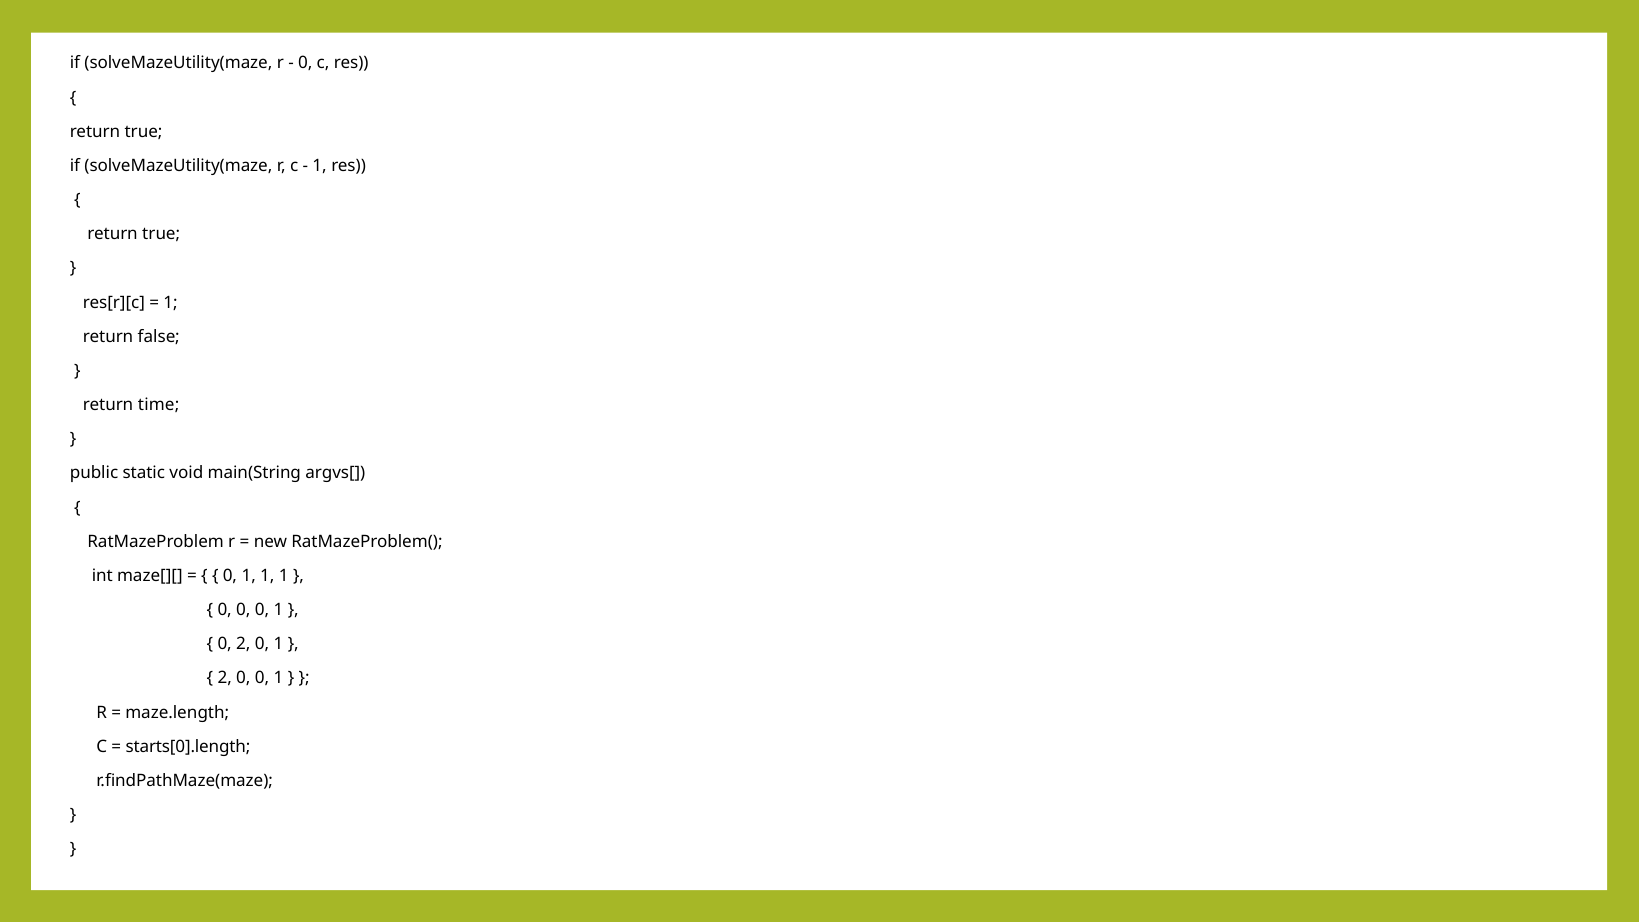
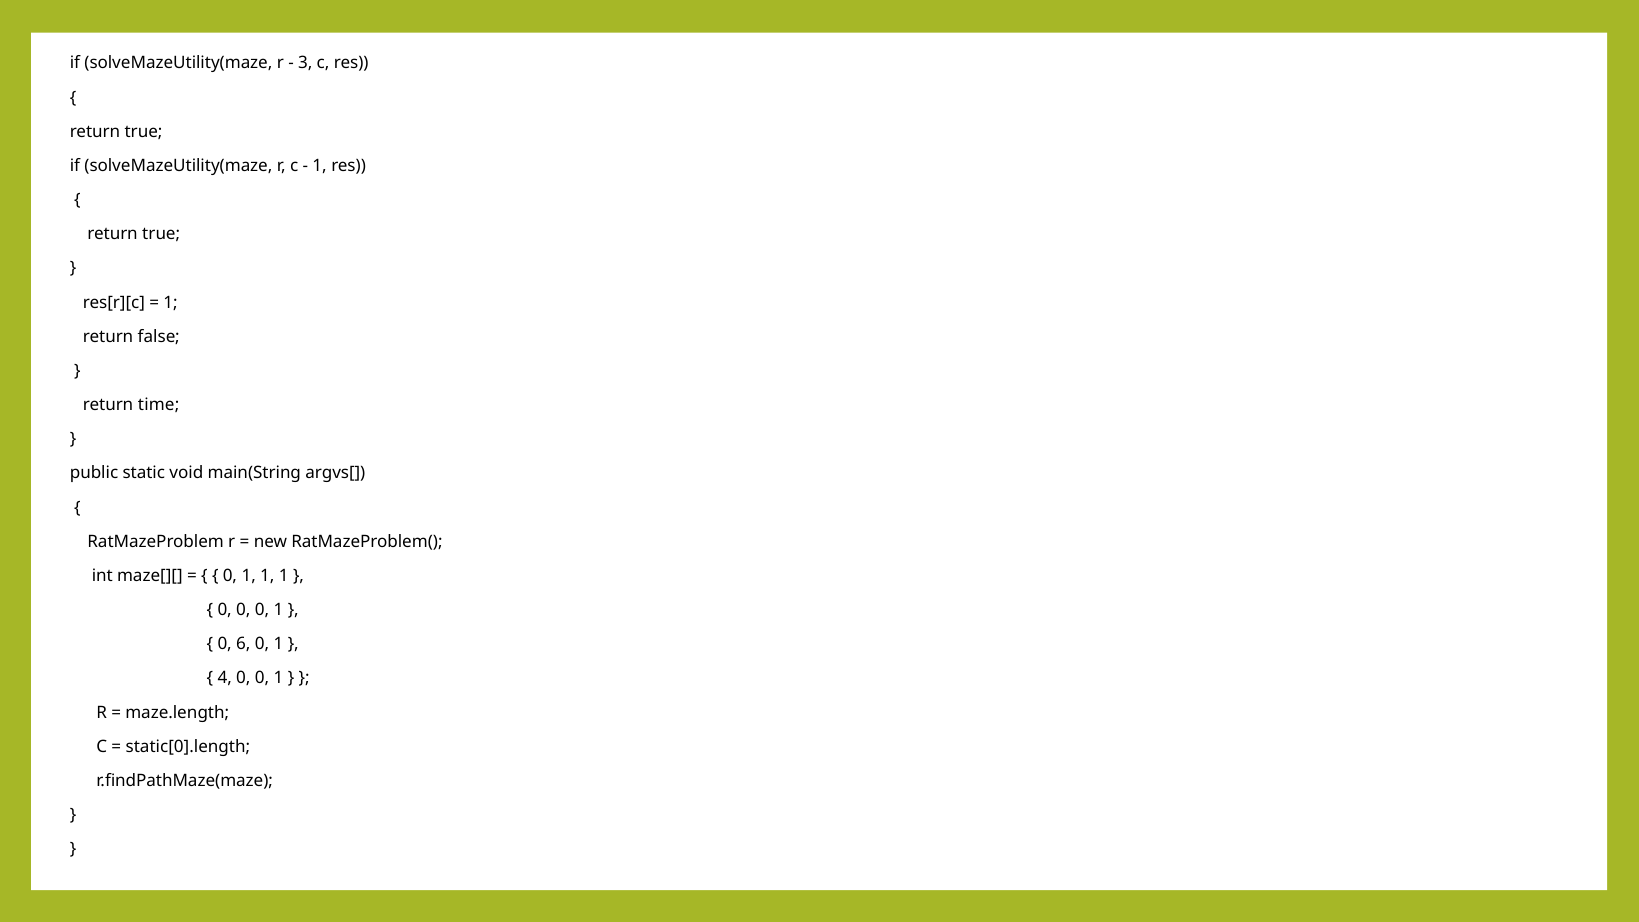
0 at (305, 63): 0 -> 3
0 2: 2 -> 6
2 at (225, 678): 2 -> 4
starts[0].length: starts[0].length -> static[0].length
